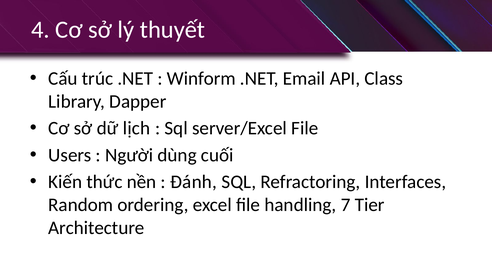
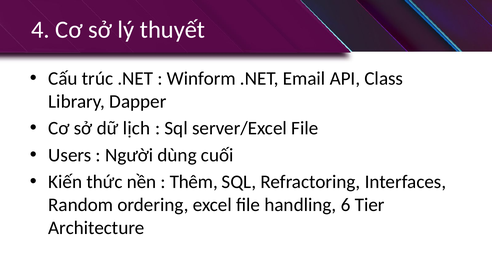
Đánh: Đánh -> Thêm
7: 7 -> 6
